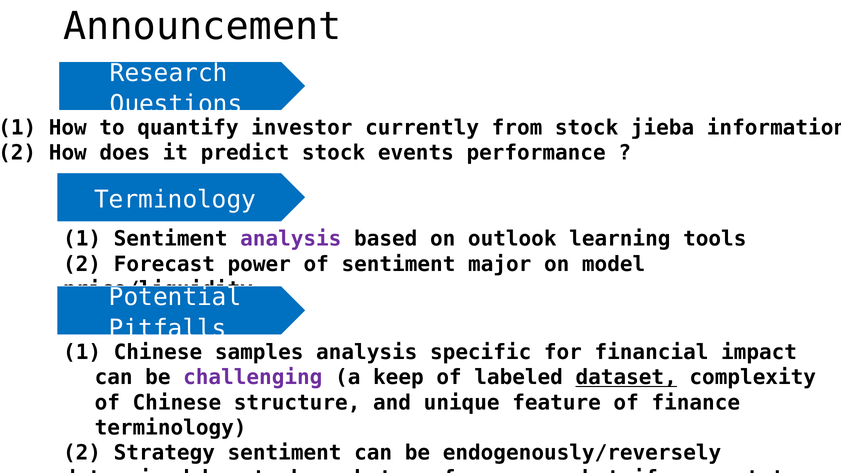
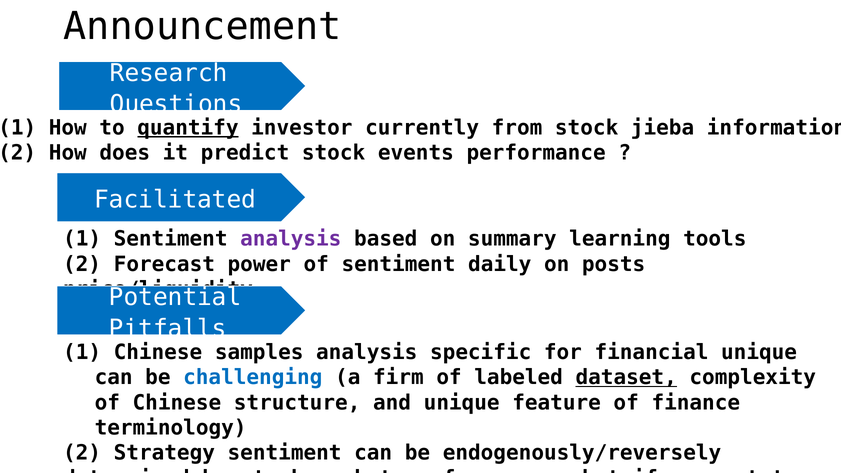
quantify underline: none -> present
Terminology at (175, 200): Terminology -> Facilitated
outlook: outlook -> summary
major: major -> daily
model: model -> posts
financial impact: impact -> unique
challenging colour: purple -> blue
keep: keep -> firm
